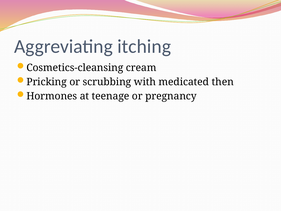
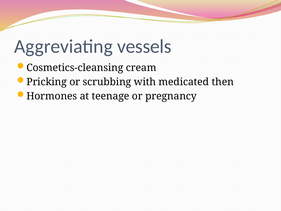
itching: itching -> vessels
